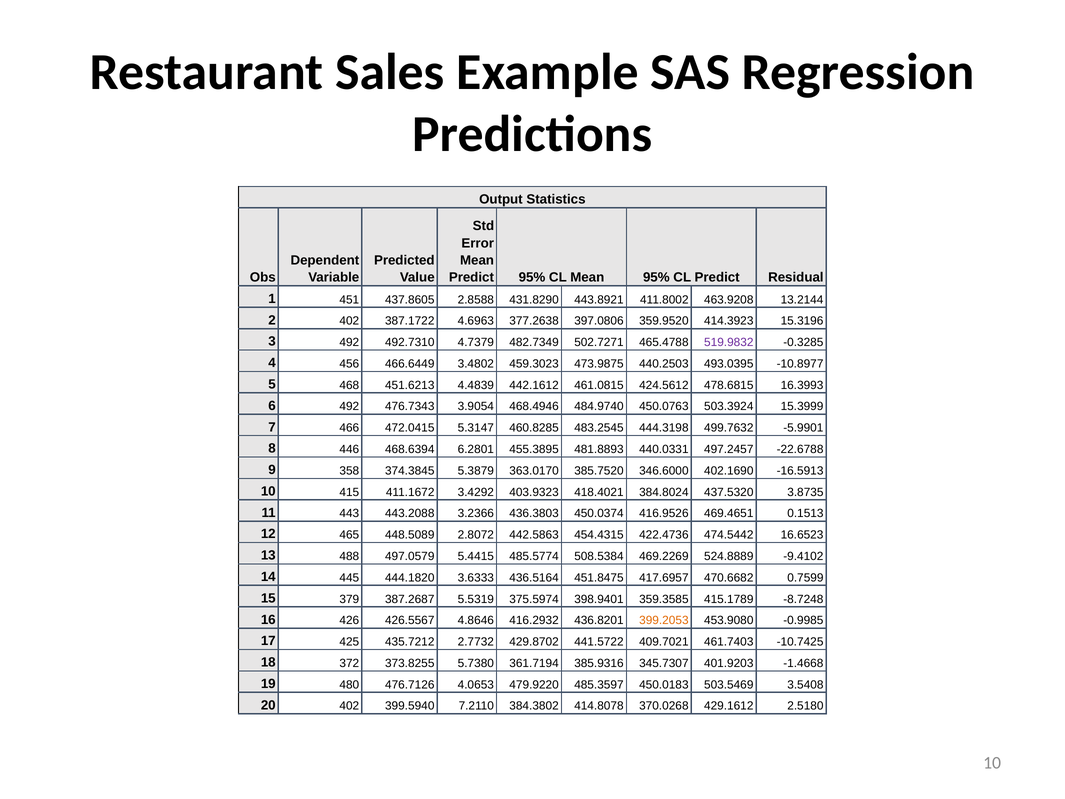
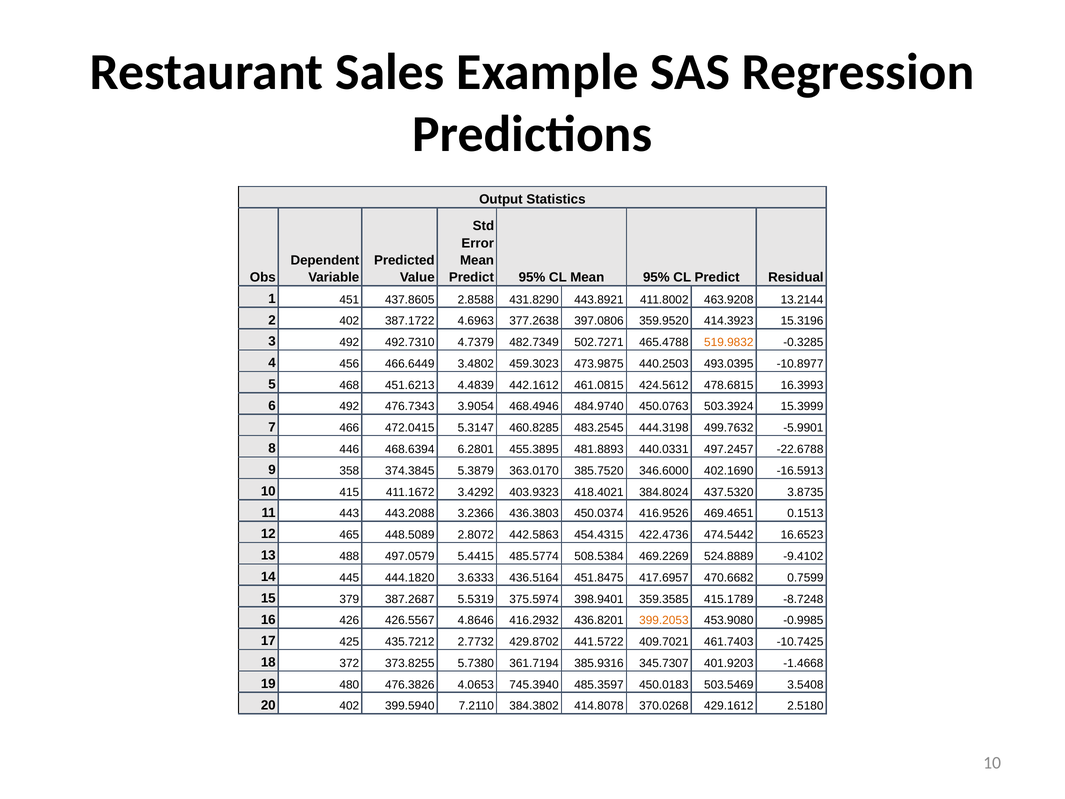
519.9832 colour: purple -> orange
476.7126: 476.7126 -> 476.3826
479.9220: 479.9220 -> 745.3940
